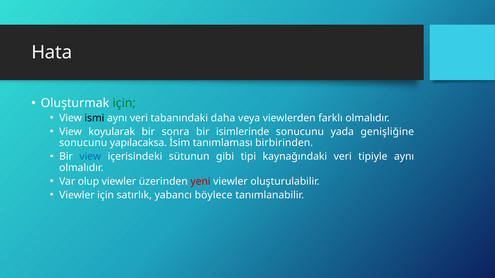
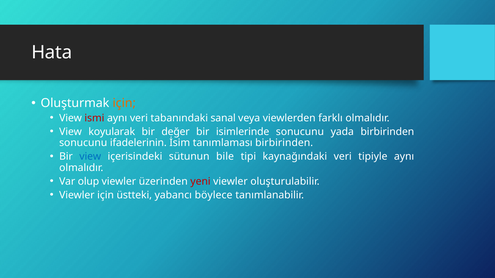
için at (124, 103) colour: green -> orange
ismi colour: black -> red
daha: daha -> sanal
sonra: sonra -> değer
yada genişliğine: genişliğine -> birbirinden
yapılacaksa: yapılacaksa -> ifadelerinin
gibi: gibi -> bile
satırlık: satırlık -> üstteki
